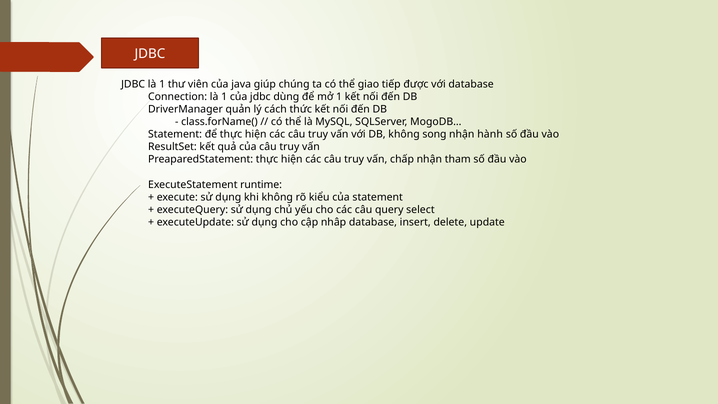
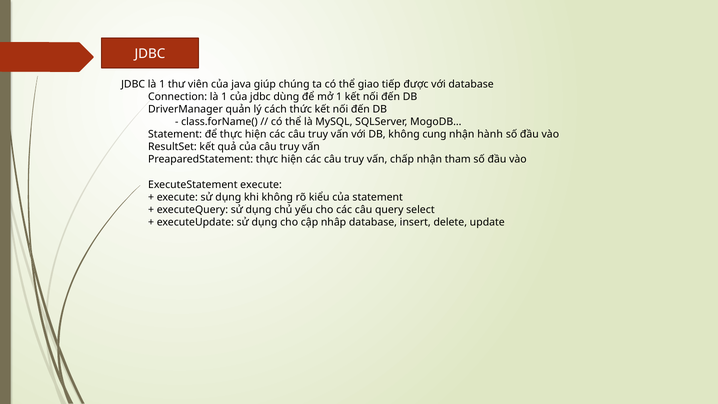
song: song -> cung
ExecuteStatement runtime: runtime -> execute
